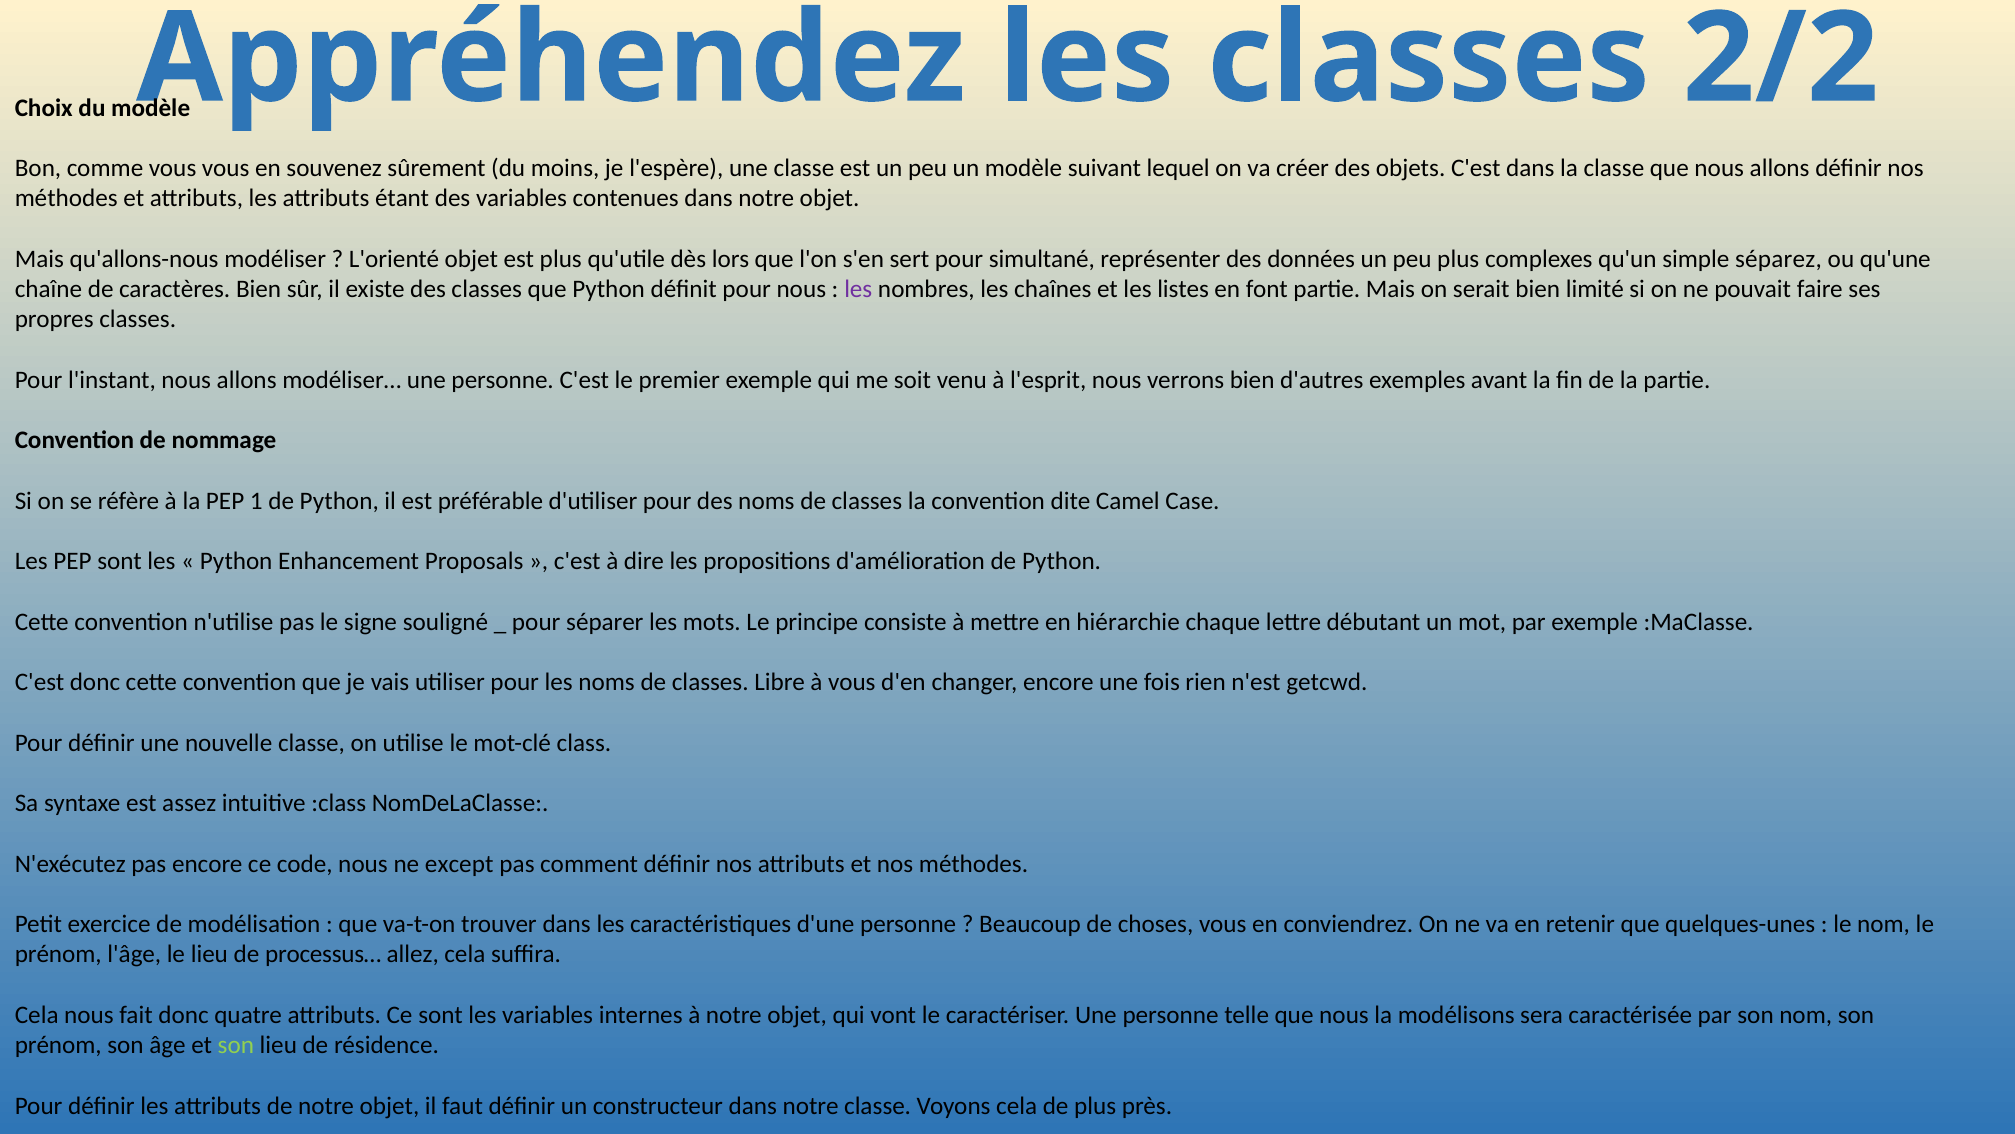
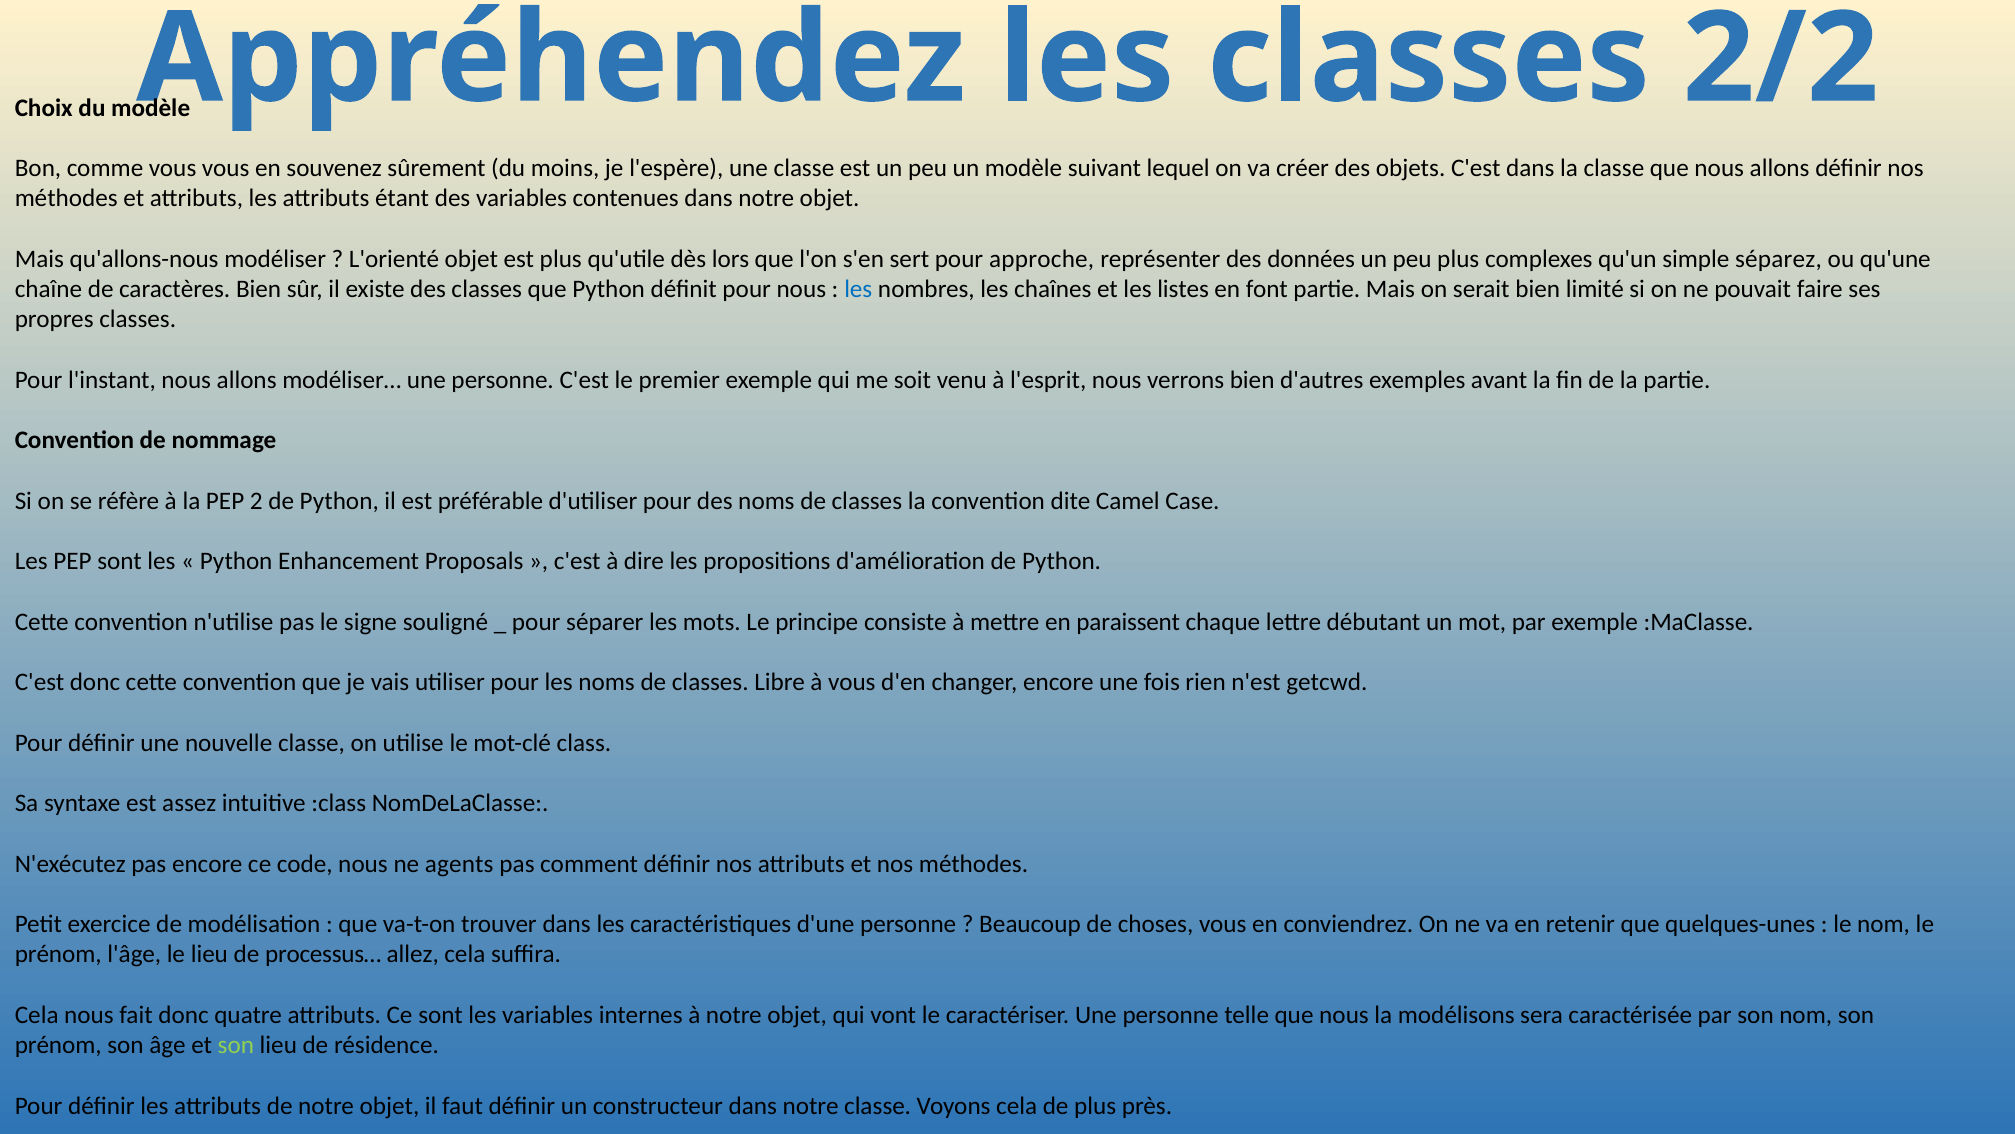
simultané: simultané -> approche
les at (858, 289) colour: purple -> blue
1: 1 -> 2
hiérarchie: hiérarchie -> paraissent
except: except -> agents
